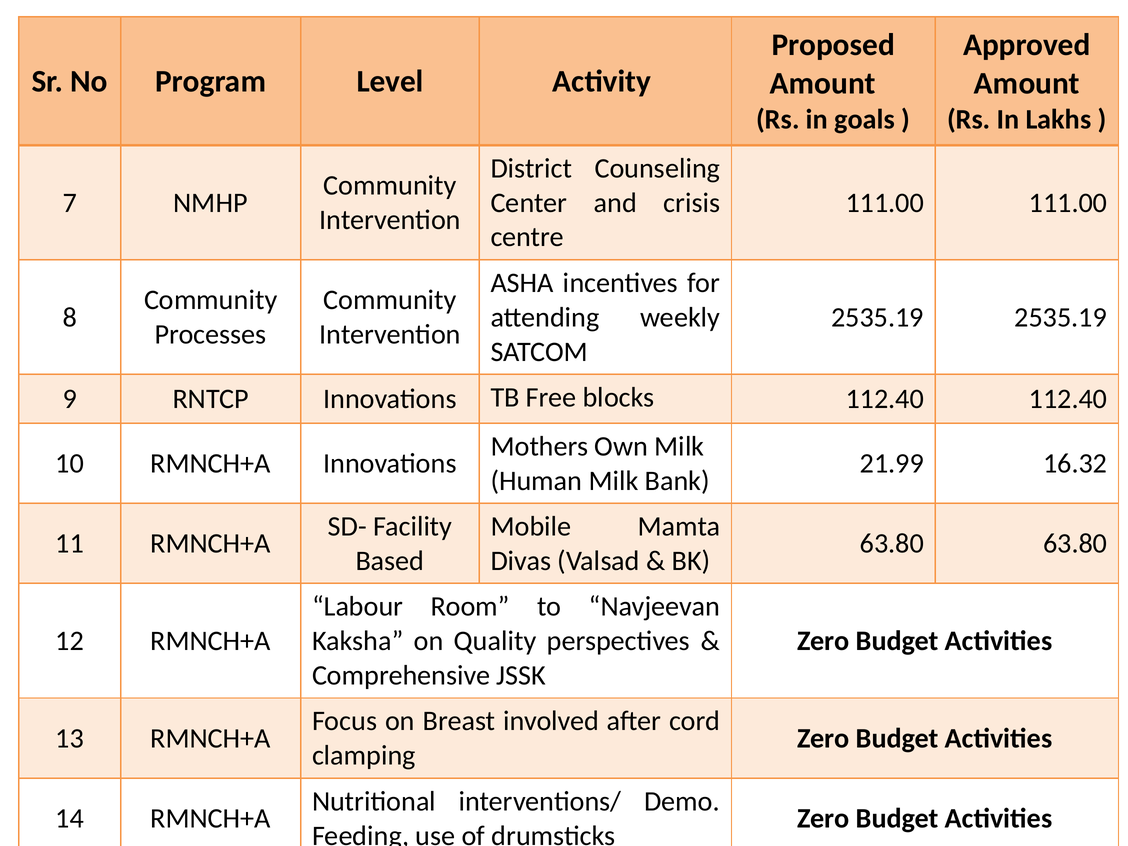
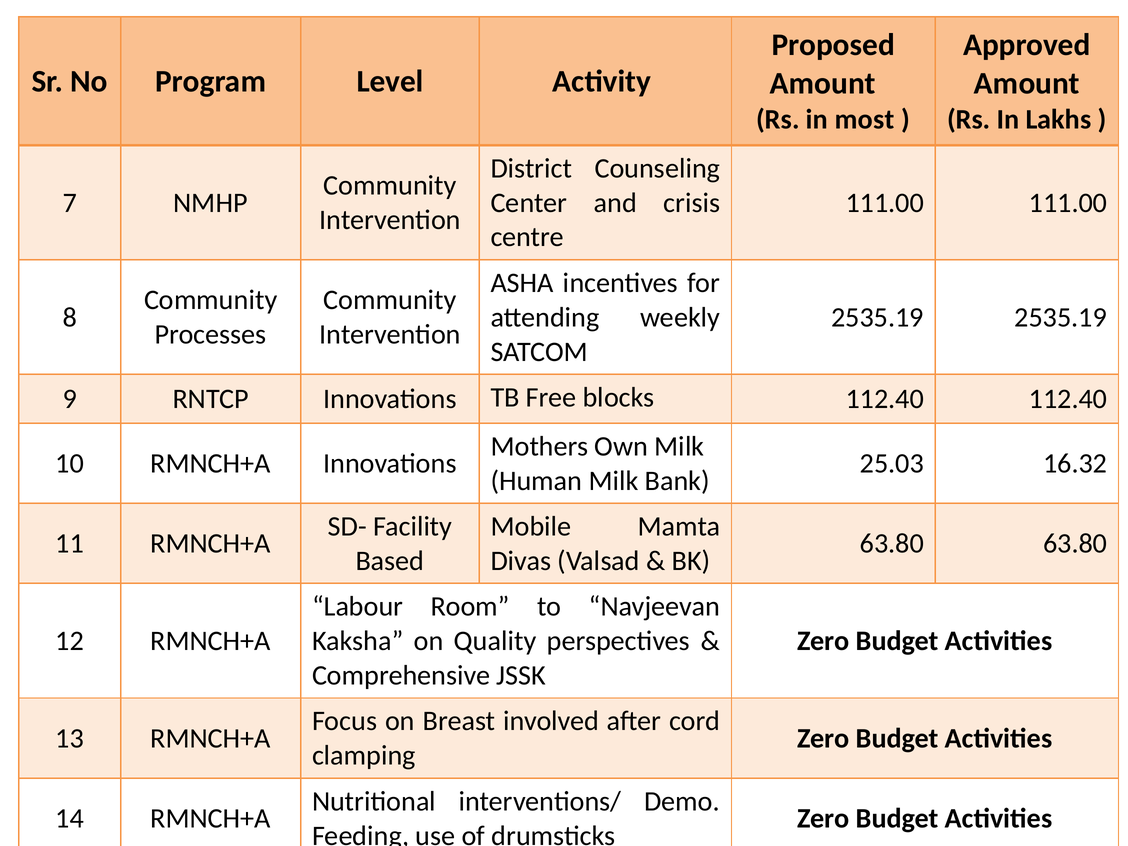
goals: goals -> most
21.99: 21.99 -> 25.03
